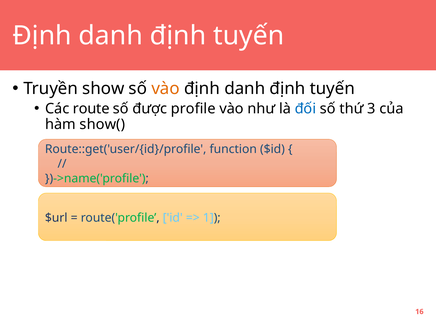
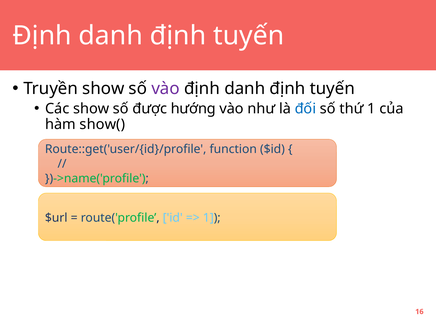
vào at (166, 89) colour: orange -> purple
Các route: route -> show
profile: profile -> hướng
thứ 3: 3 -> 1
